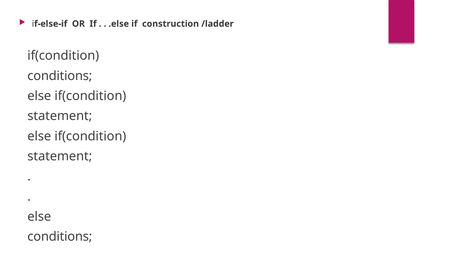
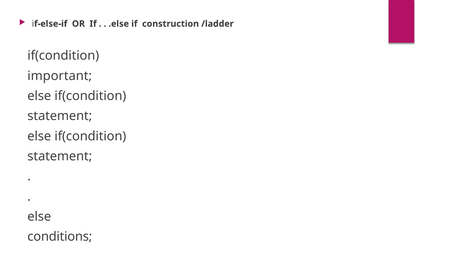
conditions at (60, 76): conditions -> important
